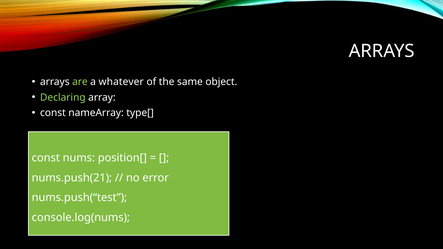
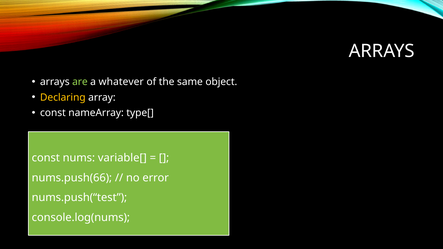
Declaring colour: light green -> yellow
position[: position[ -> variable[
nums.push(21: nums.push(21 -> nums.push(66
